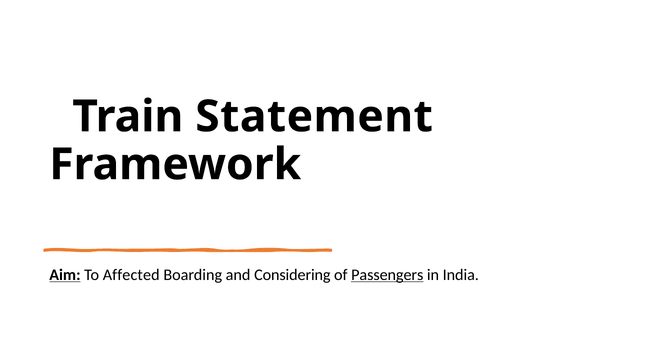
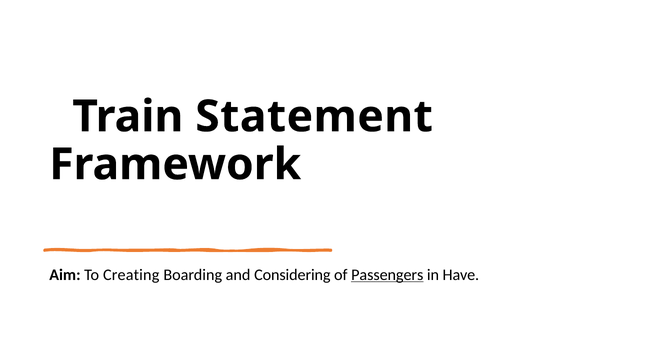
Aim underline: present -> none
Affected: Affected -> Creating
India: India -> Have
